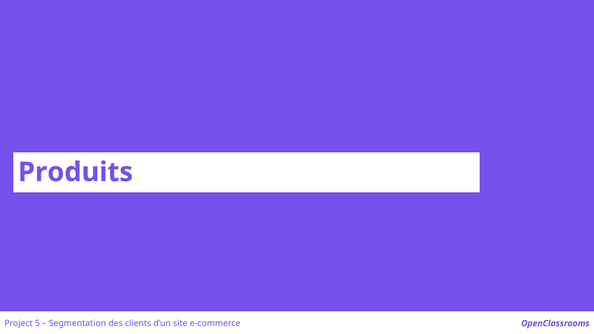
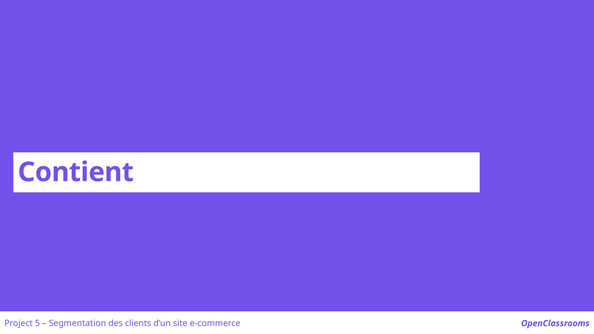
Produits: Produits -> Contient
